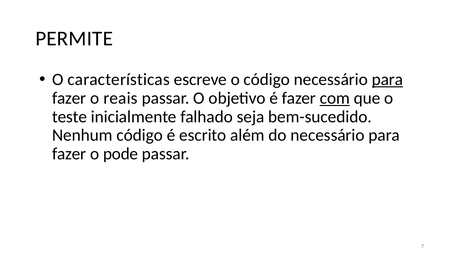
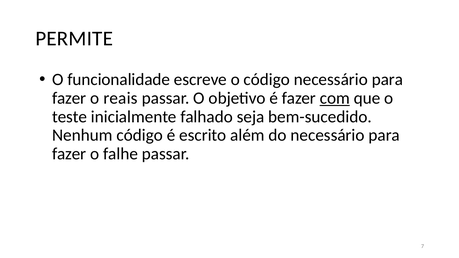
características: características -> funcionalidade
para at (387, 80) underline: present -> none
pode: pode -> falhe
